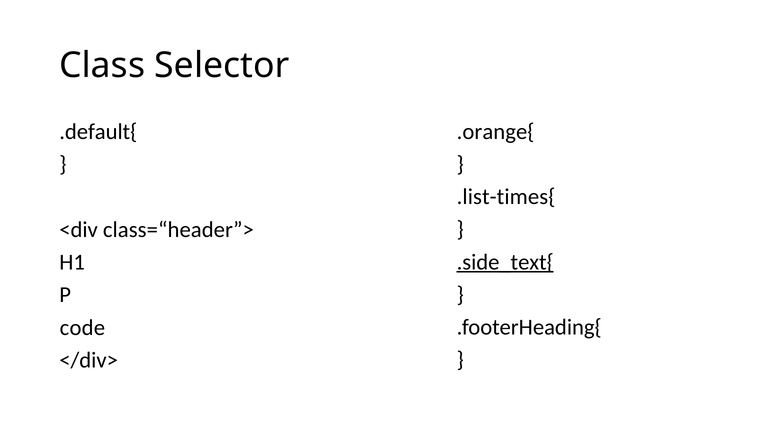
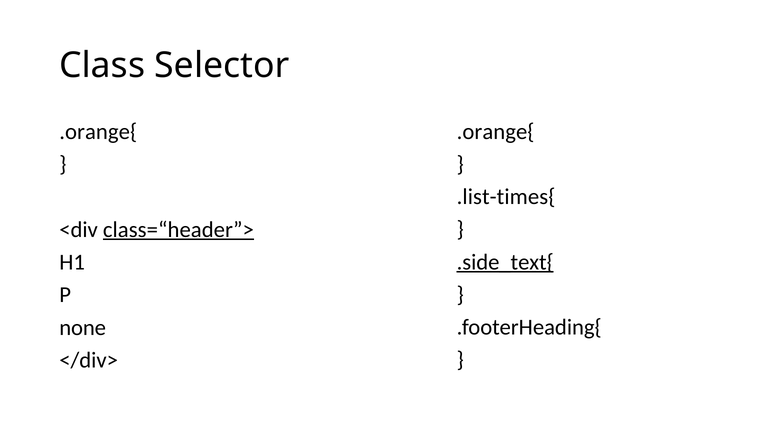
.default{ at (98, 132): .default{ -> .orange{
class=“header”> underline: none -> present
code: code -> none
